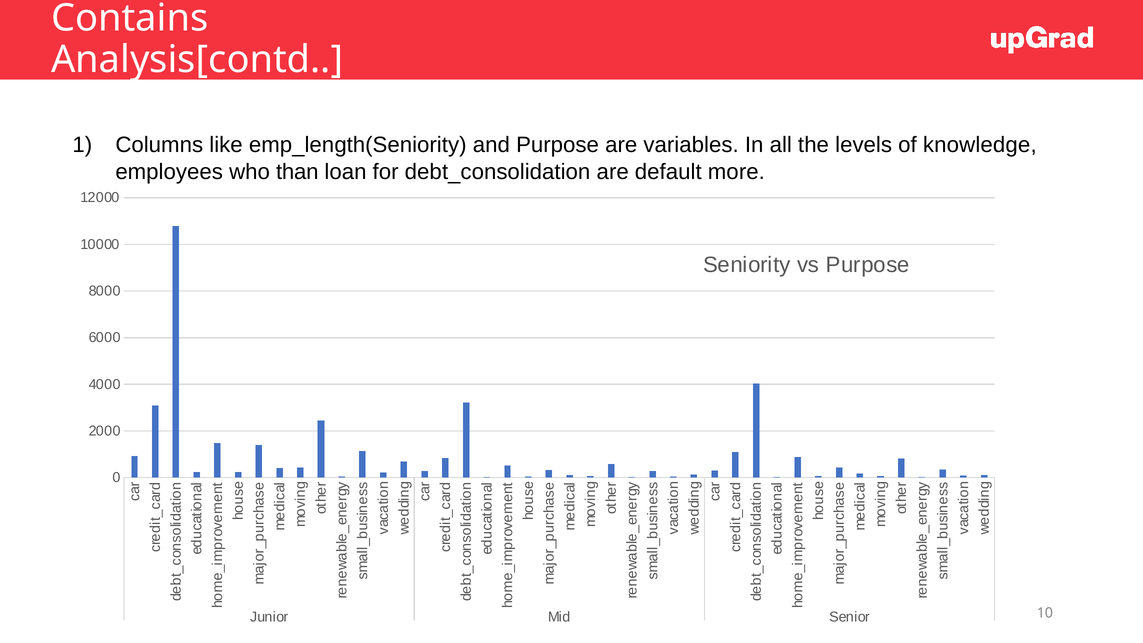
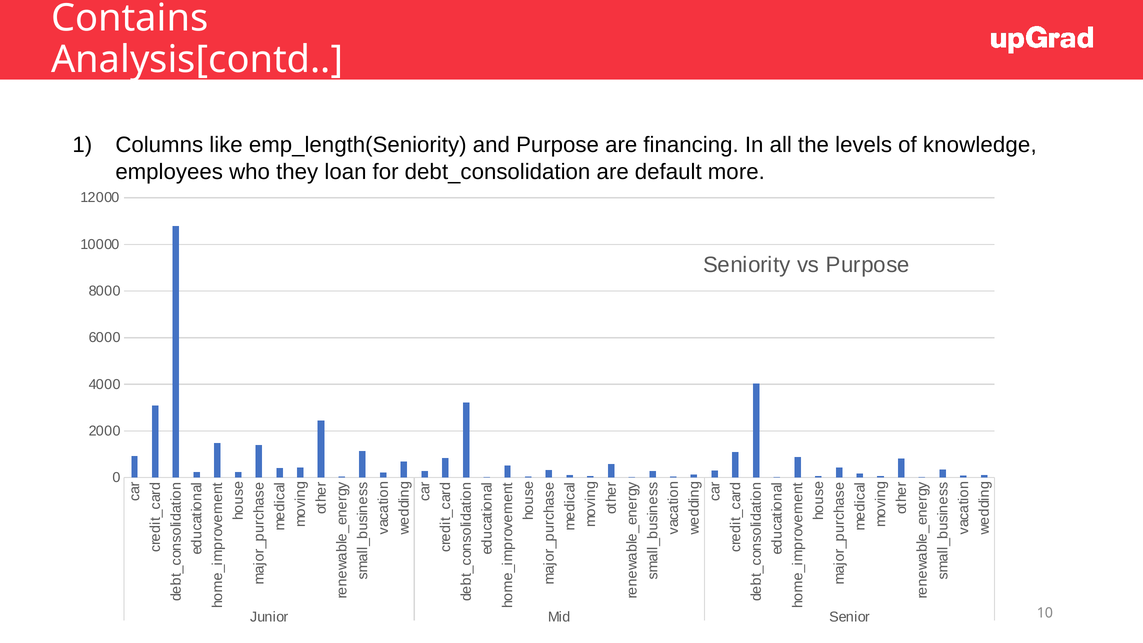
variables: variables -> financing
than: than -> they
